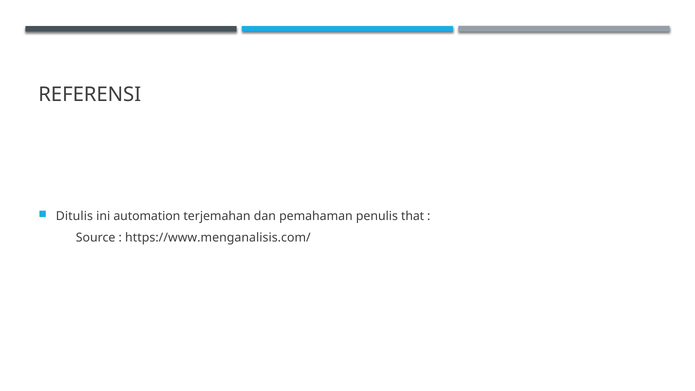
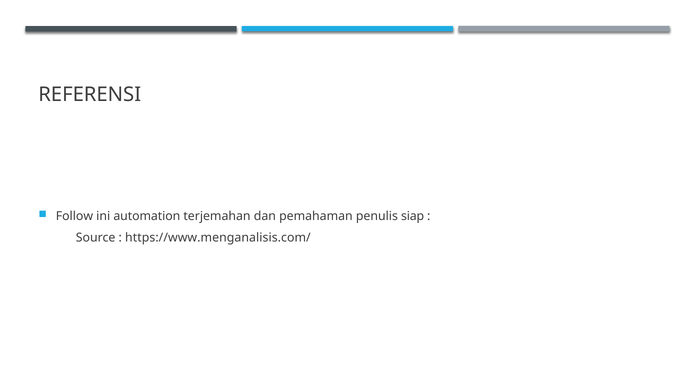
Ditulis: Ditulis -> Follow
that: that -> siap
